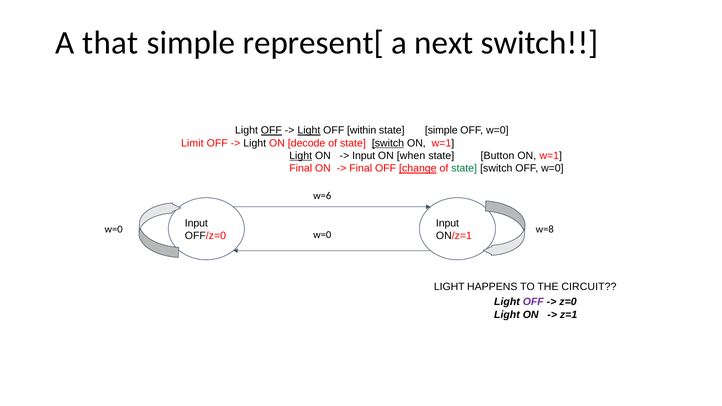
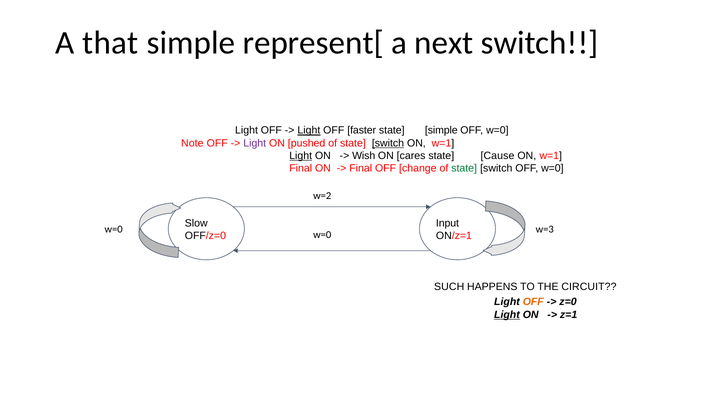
OFF at (271, 131) underline: present -> none
within: within -> faster
Limit: Limit -> Note
Light at (255, 143) colour: black -> purple
decode: decode -> pushed
Input at (364, 156): Input -> Wish
when: when -> cares
Button: Button -> Cause
change underline: present -> none
w=6: w=6 -> w=2
Input at (196, 223): Input -> Slow
w=8: w=8 -> w=3
LIGHT at (449, 287): LIGHT -> SUCH
OFF at (533, 302) colour: purple -> orange
Light at (507, 315) underline: none -> present
